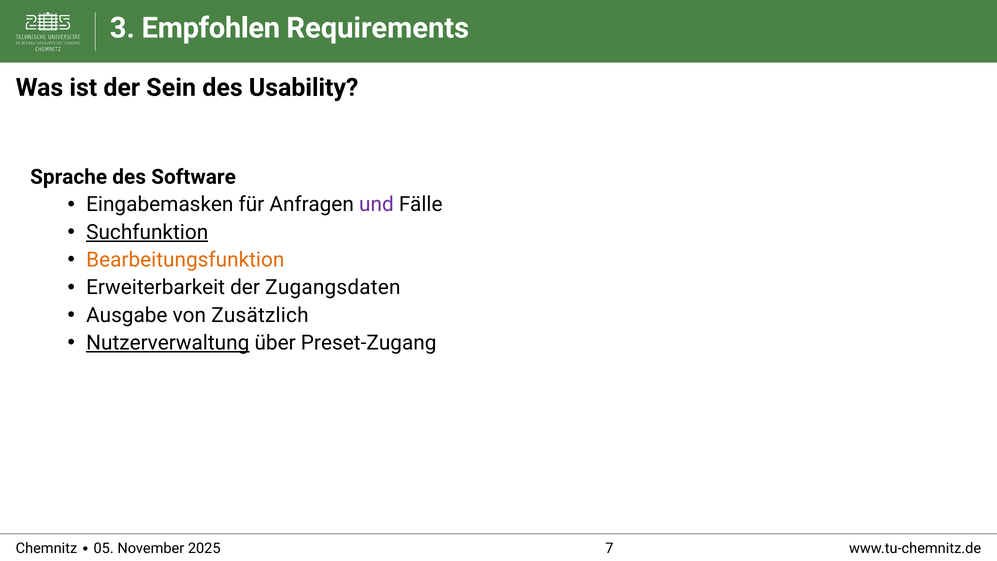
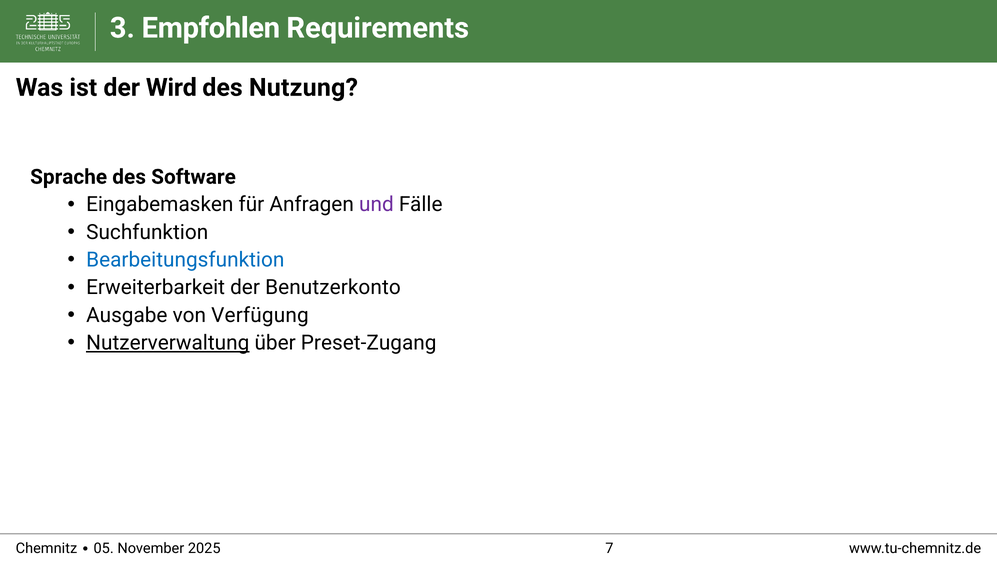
Sein: Sein -> Wird
Usability: Usability -> Nutzung
Suchfunktion underline: present -> none
Bearbeitungsfunktion colour: orange -> blue
Zugangsdaten: Zugangsdaten -> Benutzerkonto
Zusätzlich: Zusätzlich -> Verfügung
